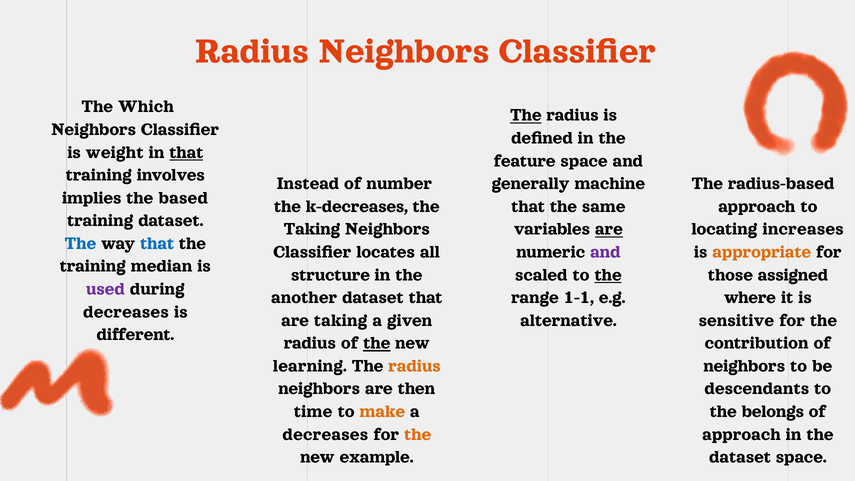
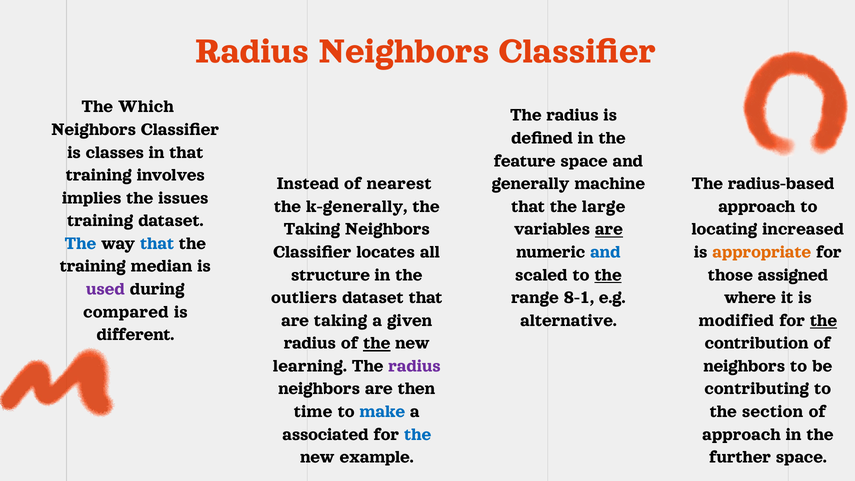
The at (526, 115) underline: present -> none
weight: weight -> classes
that at (186, 152) underline: present -> none
number: number -> nearest
based: based -> issues
k-decreases: k-decreases -> k-generally
same: same -> large
increases: increases -> increased
and at (605, 251) colour: purple -> blue
another: another -> outliers
1-1: 1-1 -> 8-1
decreases at (126, 311): decreases -> compared
sensitive: sensitive -> modified
the at (824, 320) underline: none -> present
radius at (414, 365) colour: orange -> purple
descendants: descendants -> contributing
make colour: orange -> blue
belongs: belongs -> section
decreases at (325, 434): decreases -> associated
the at (418, 434) colour: orange -> blue
dataset at (740, 457): dataset -> further
